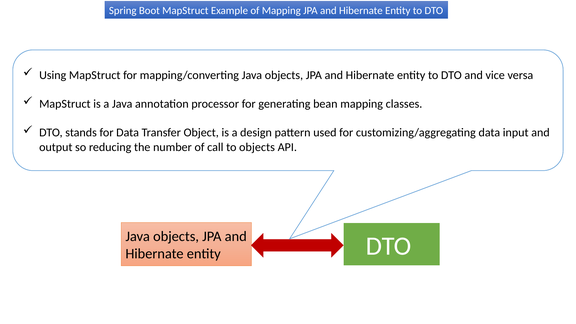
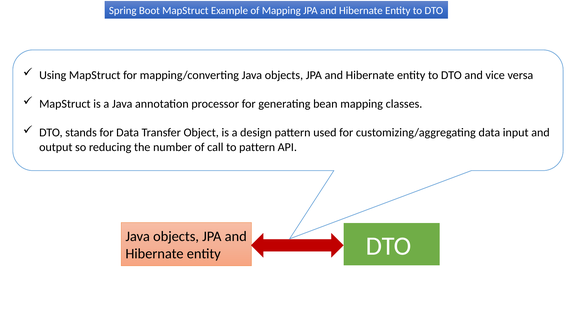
to objects: objects -> pattern
